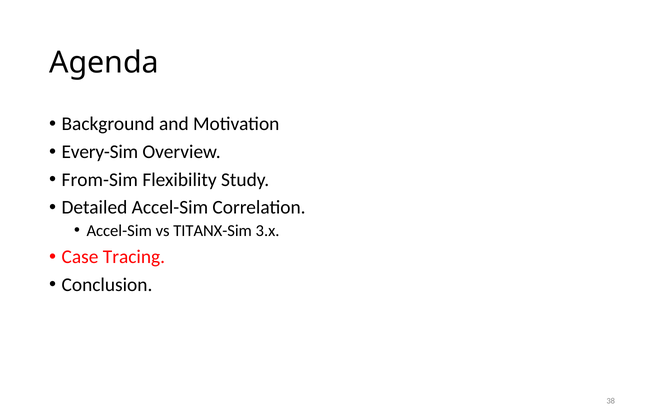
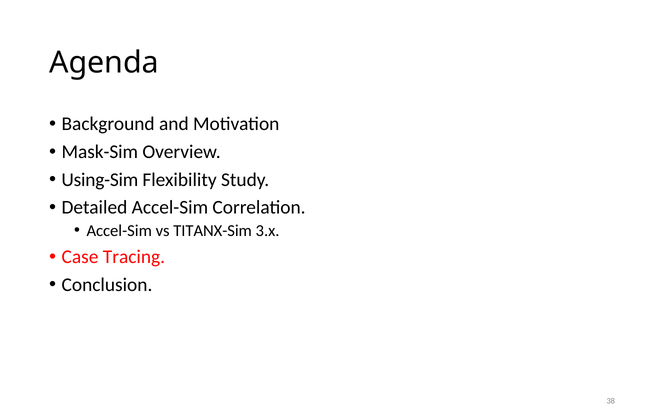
Every-Sim: Every-Sim -> Mask-Sim
From-Sim: From-Sim -> Using-Sim
